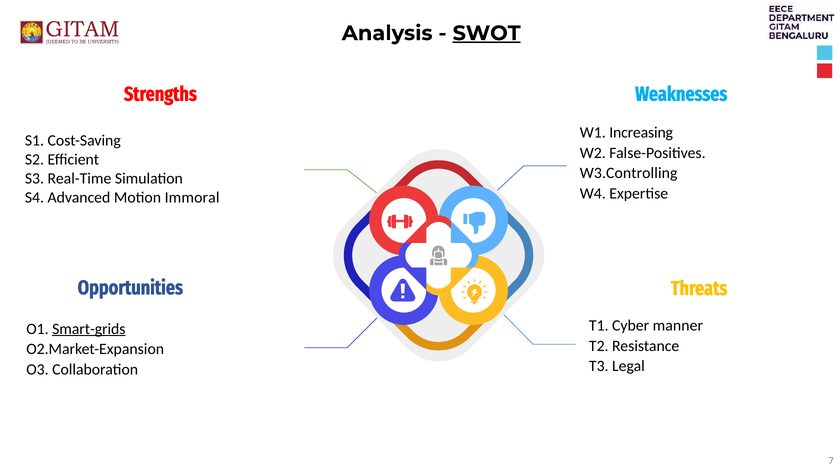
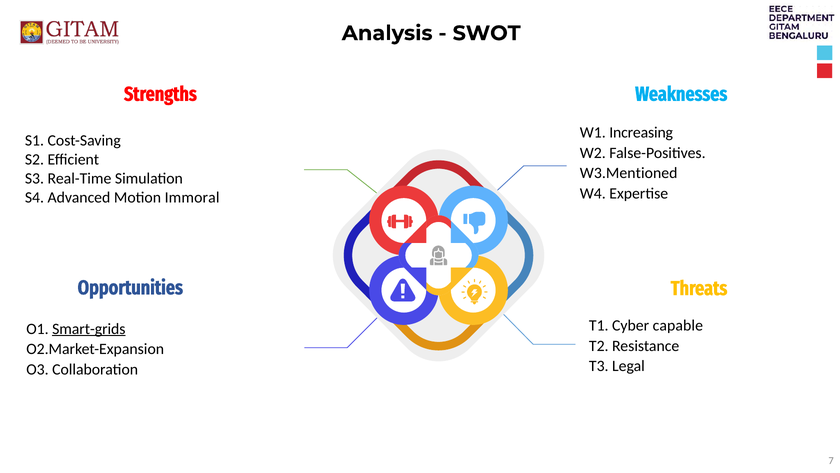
SWOT underline: present -> none
W3.Controlling: W3.Controlling -> W3.Mentioned
manner: manner -> capable
